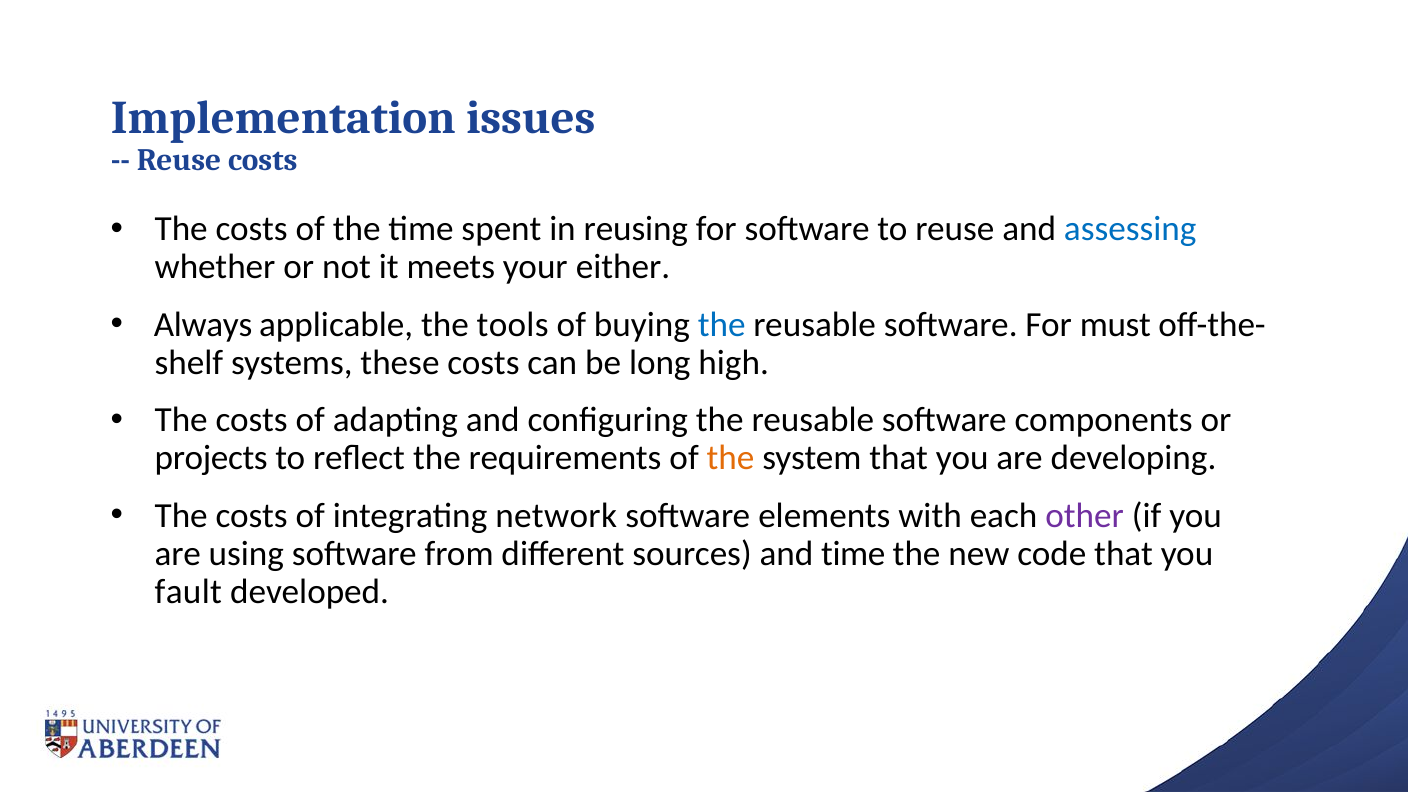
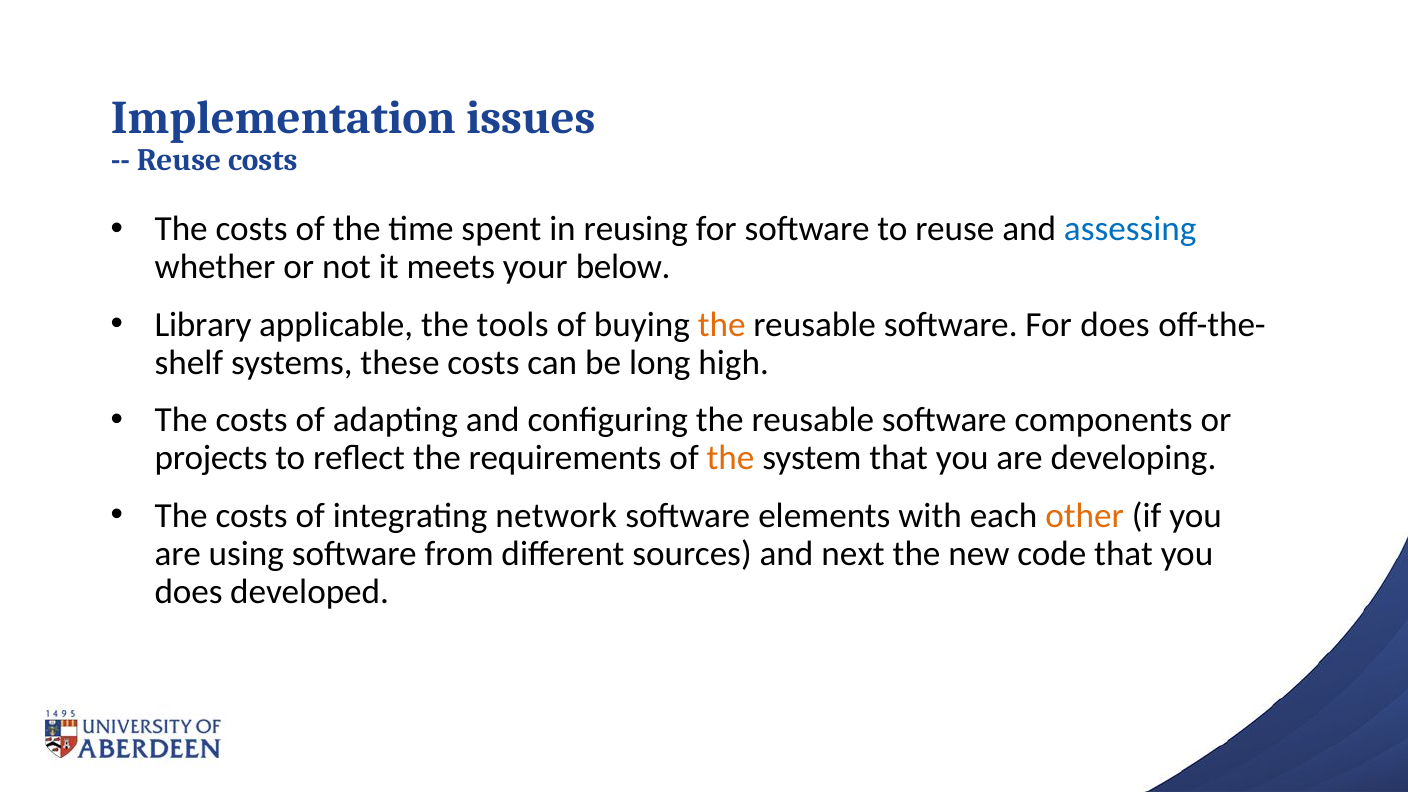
either: either -> below
Always: Always -> Library
the at (722, 324) colour: blue -> orange
For must: must -> does
other colour: purple -> orange
and time: time -> next
fault at (188, 592): fault -> does
